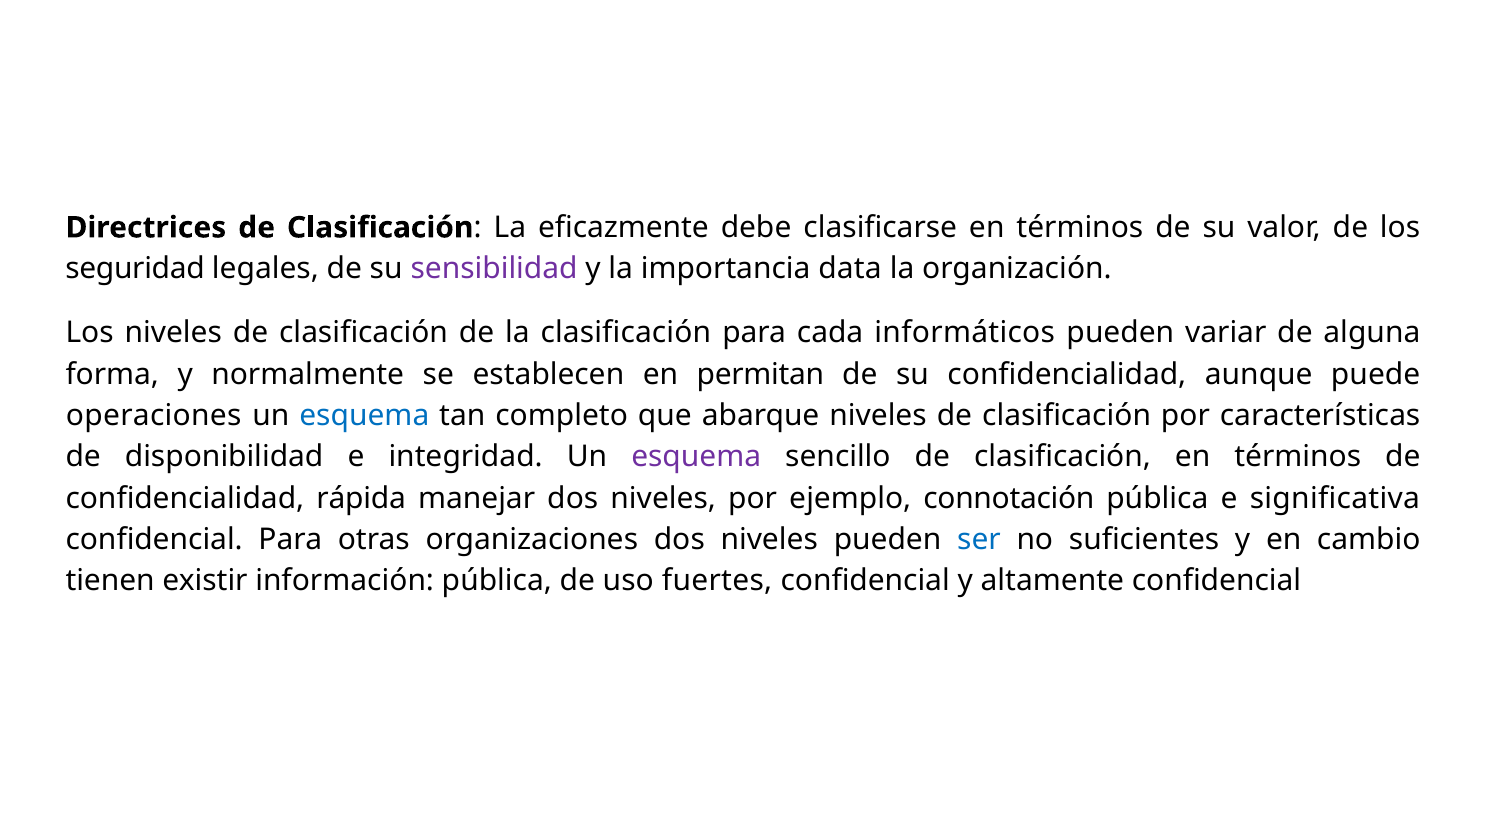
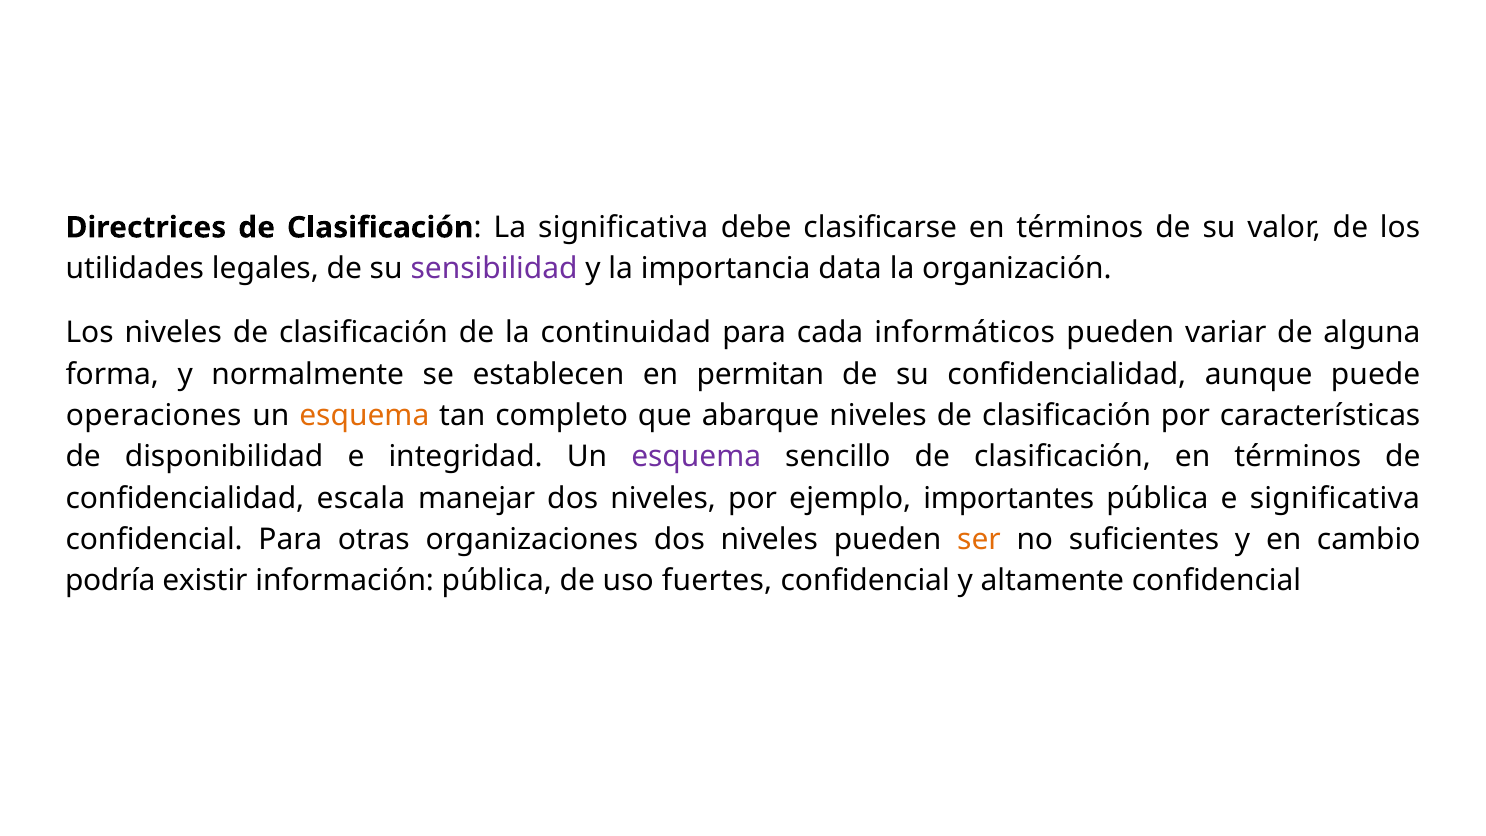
La eficazmente: eficazmente -> significativa
seguridad: seguridad -> utilidades
la clasificación: clasificación -> continuidad
esquema at (364, 415) colour: blue -> orange
rápida: rápida -> escala
connotación: connotación -> importantes
ser colour: blue -> orange
tienen: tienen -> podría
